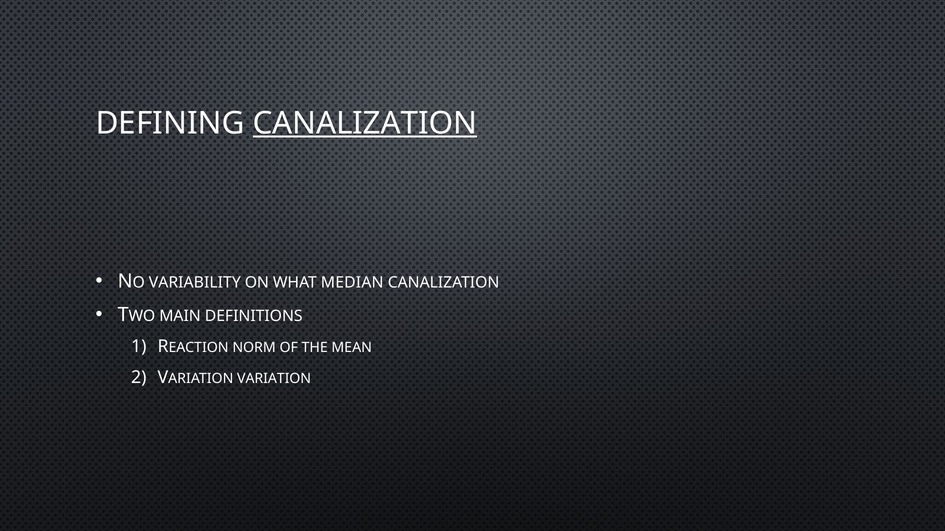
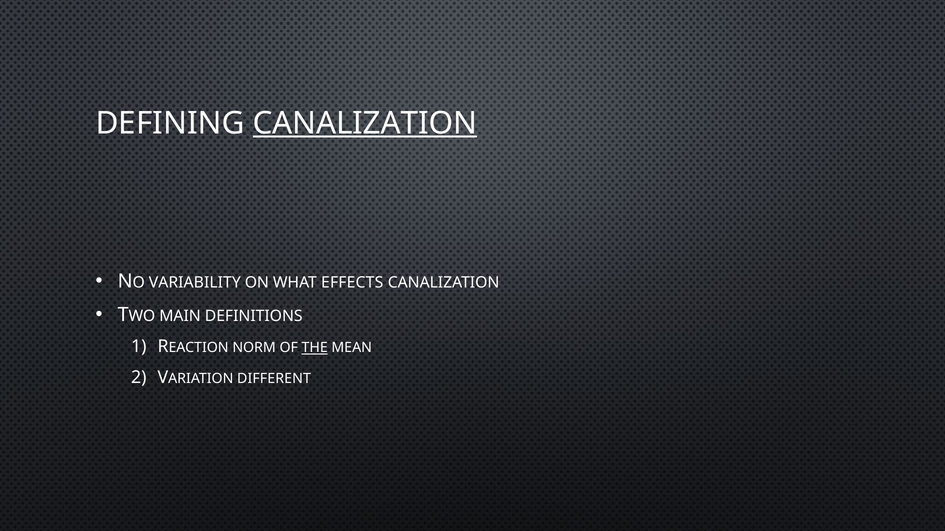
MEDIAN: MEDIAN -> EFFECTS
THE underline: none -> present
VARIATION: VARIATION -> DIFFERENT
